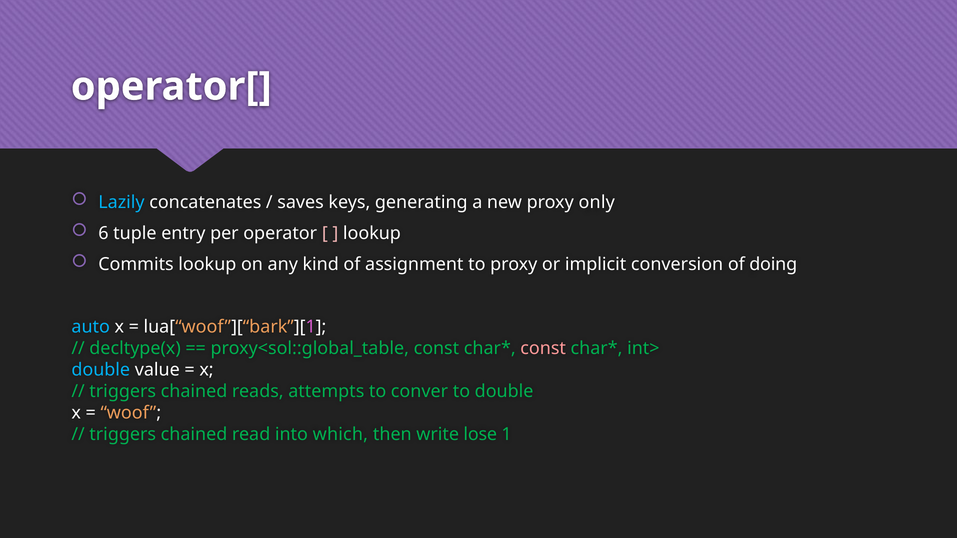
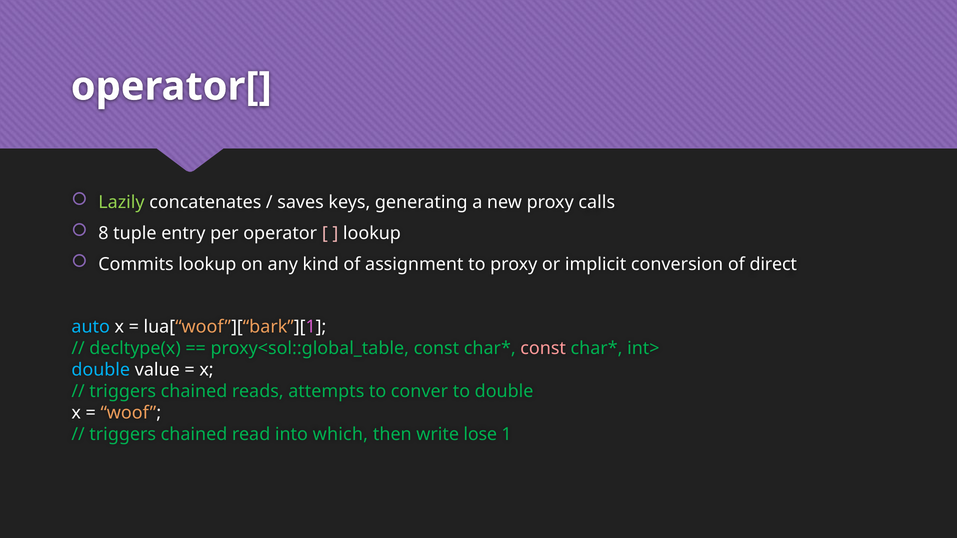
Lazily colour: light blue -> light green
only: only -> calls
6: 6 -> 8
doing: doing -> direct
